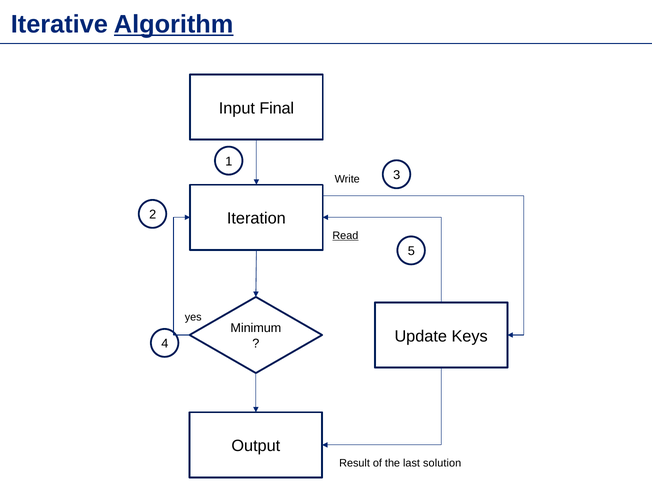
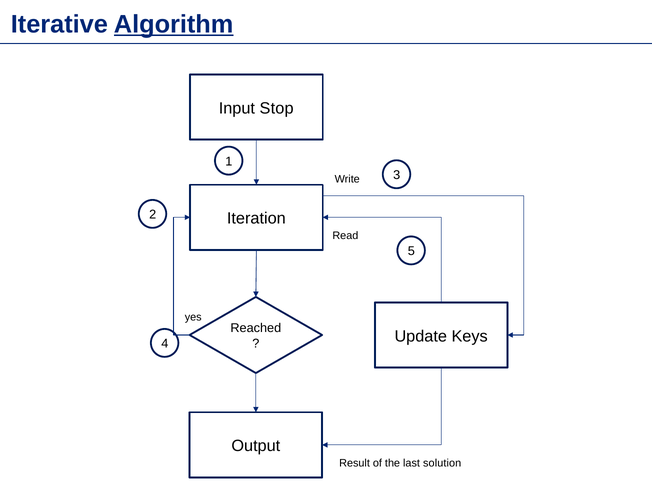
Final: Final -> Stop
Read underline: present -> none
Minimum: Minimum -> Reached
